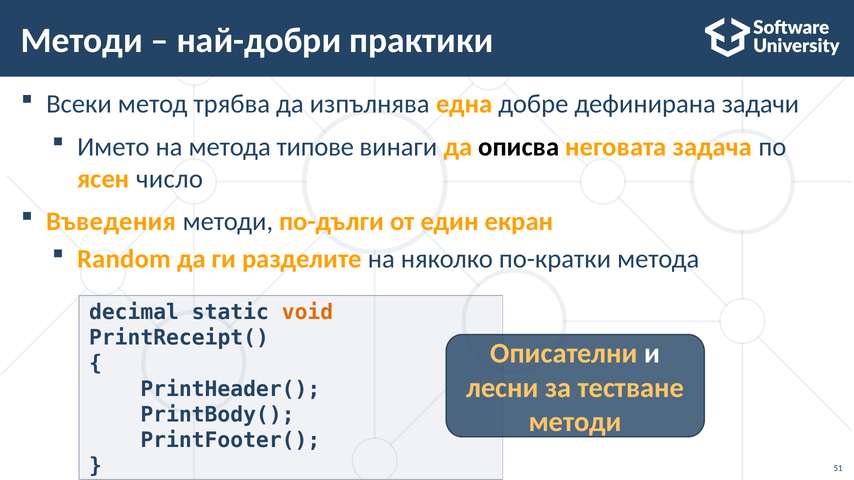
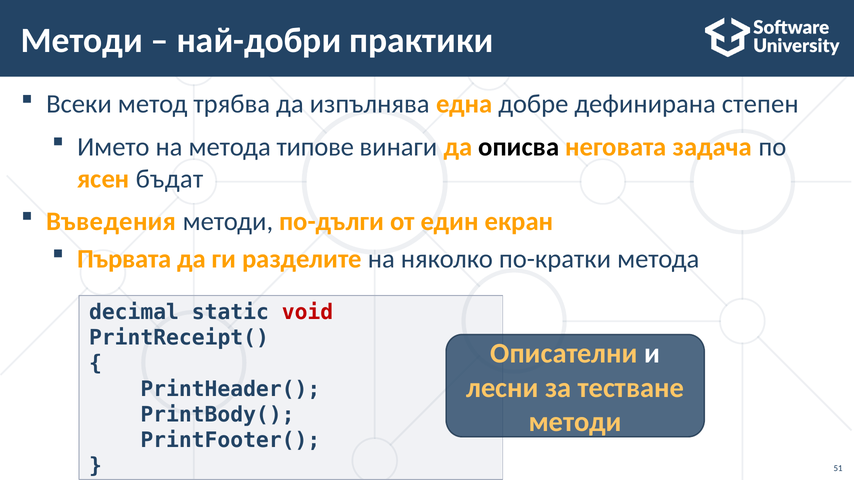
задачи: задачи -> степен
число: число -> бъдат
Random: Random -> Първата
void colour: orange -> red
